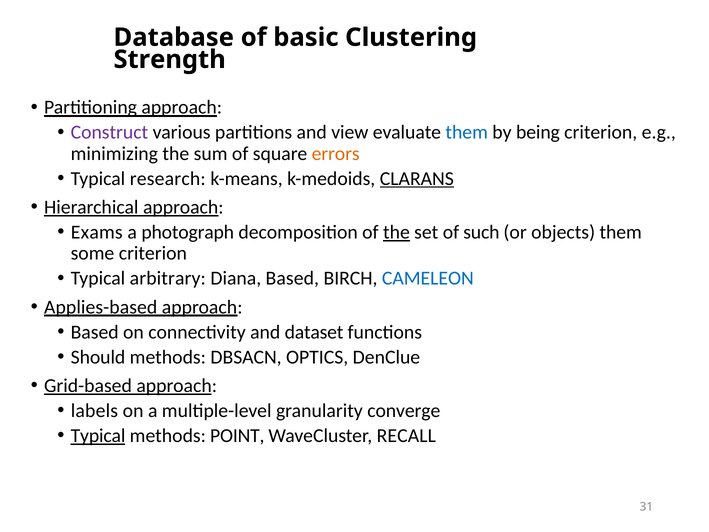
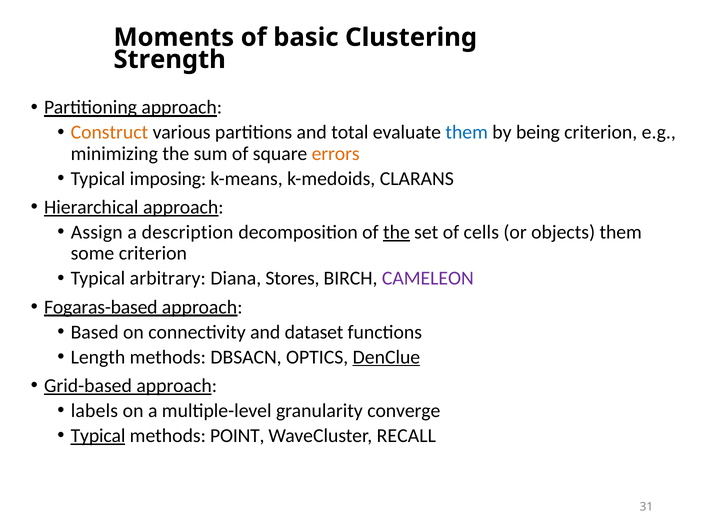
Database: Database -> Moments
Construct colour: purple -> orange
view: view -> total
research: research -> imposing
CLARANS underline: present -> none
Exams: Exams -> Assign
photograph: photograph -> description
such: such -> cells
Diana Based: Based -> Stores
CAMELEON colour: blue -> purple
Applies-based: Applies-based -> Fogaras-based
Should: Should -> Length
DenClue underline: none -> present
